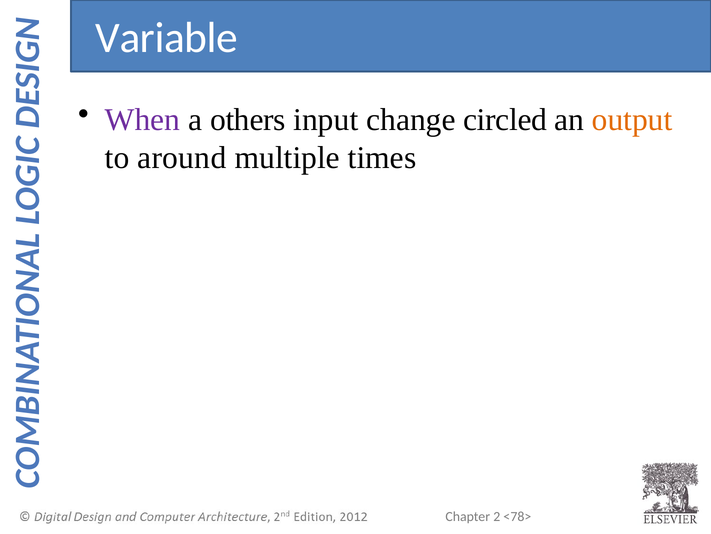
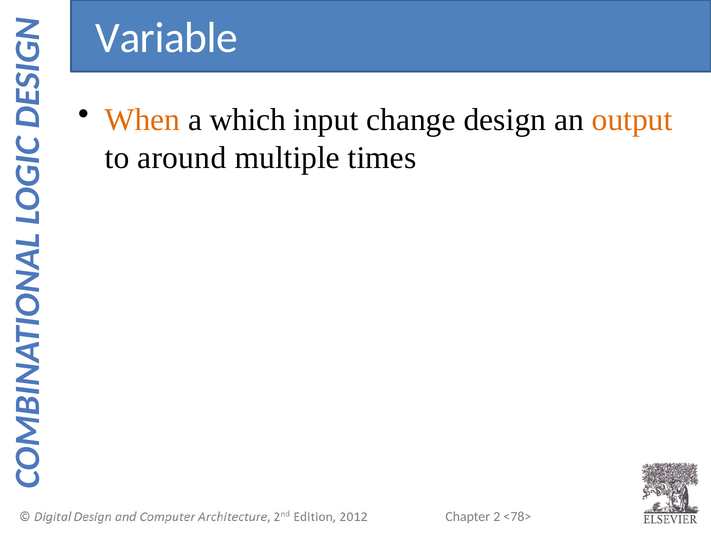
When colour: purple -> orange
others: others -> which
circled: circled -> design
